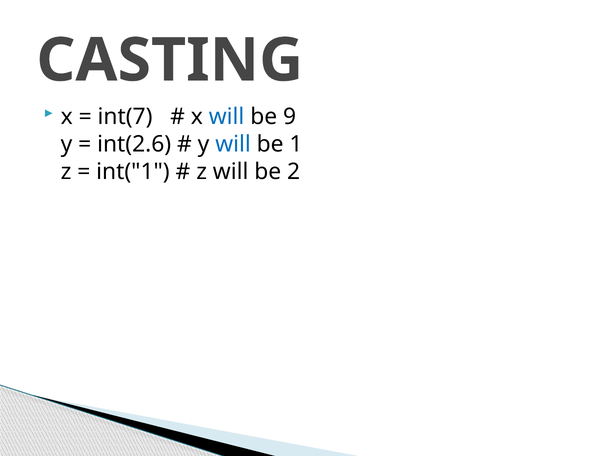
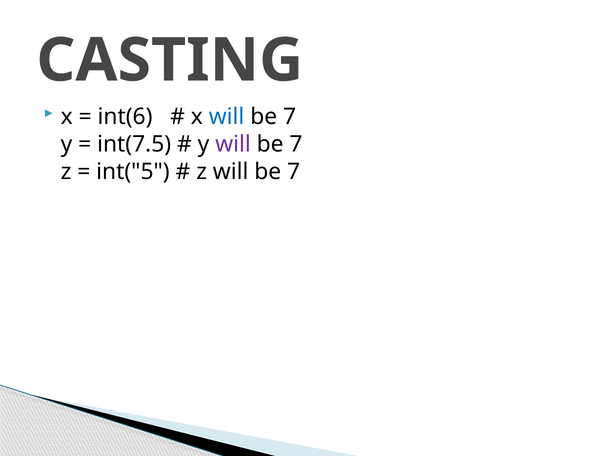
int(7: int(7 -> int(6
9 at (290, 117): 9 -> 7
int(2.6: int(2.6 -> int(7.5
will at (233, 144) colour: blue -> purple
1 at (296, 144): 1 -> 7
int("1: int("1 -> int("5
z will be 2: 2 -> 7
